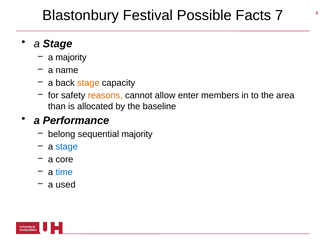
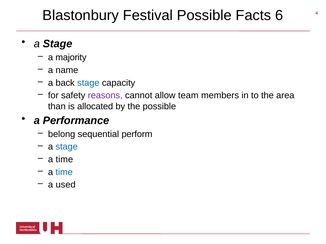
7: 7 -> 6
stage at (88, 83) colour: orange -> blue
reasons colour: orange -> purple
enter: enter -> team
the baseline: baseline -> possible
sequential majority: majority -> perform
core at (64, 160): core -> time
